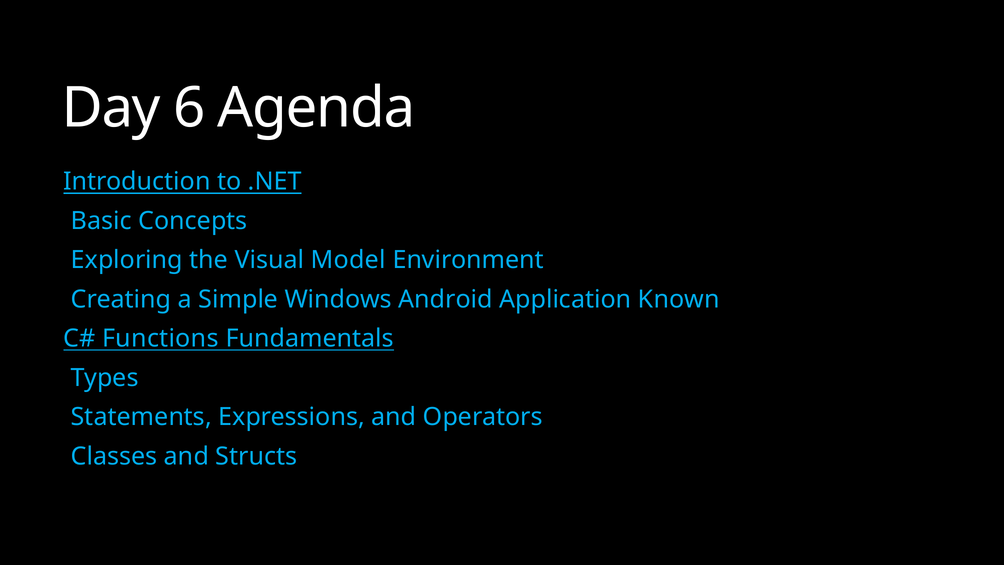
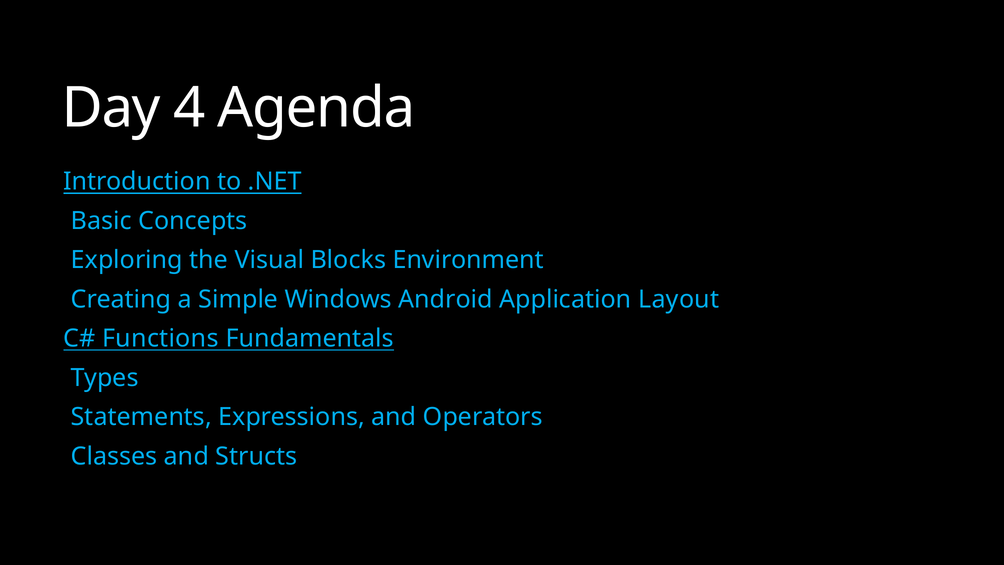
6: 6 -> 4
Model: Model -> Blocks
Known: Known -> Layout
